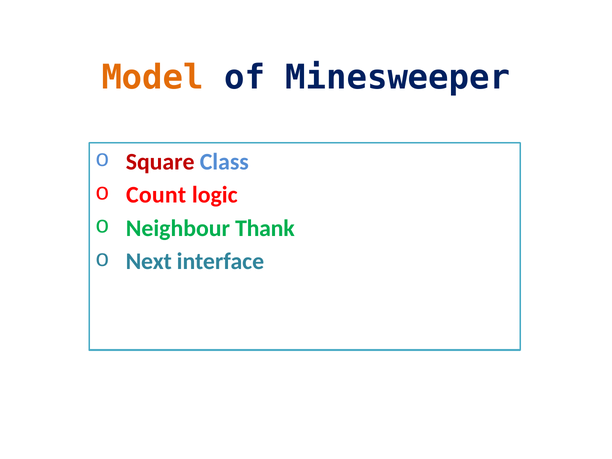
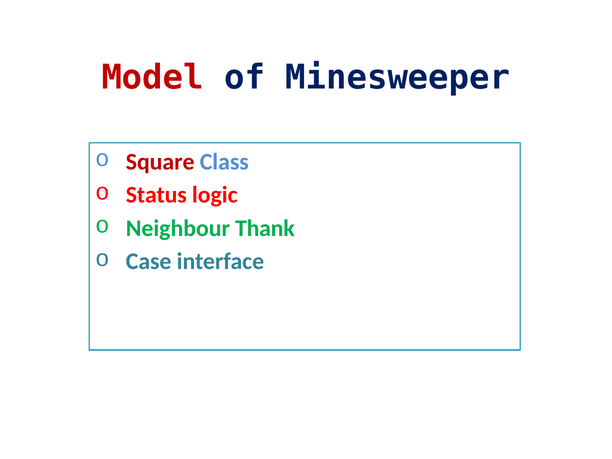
Model colour: orange -> red
Count: Count -> Status
Next: Next -> Case
